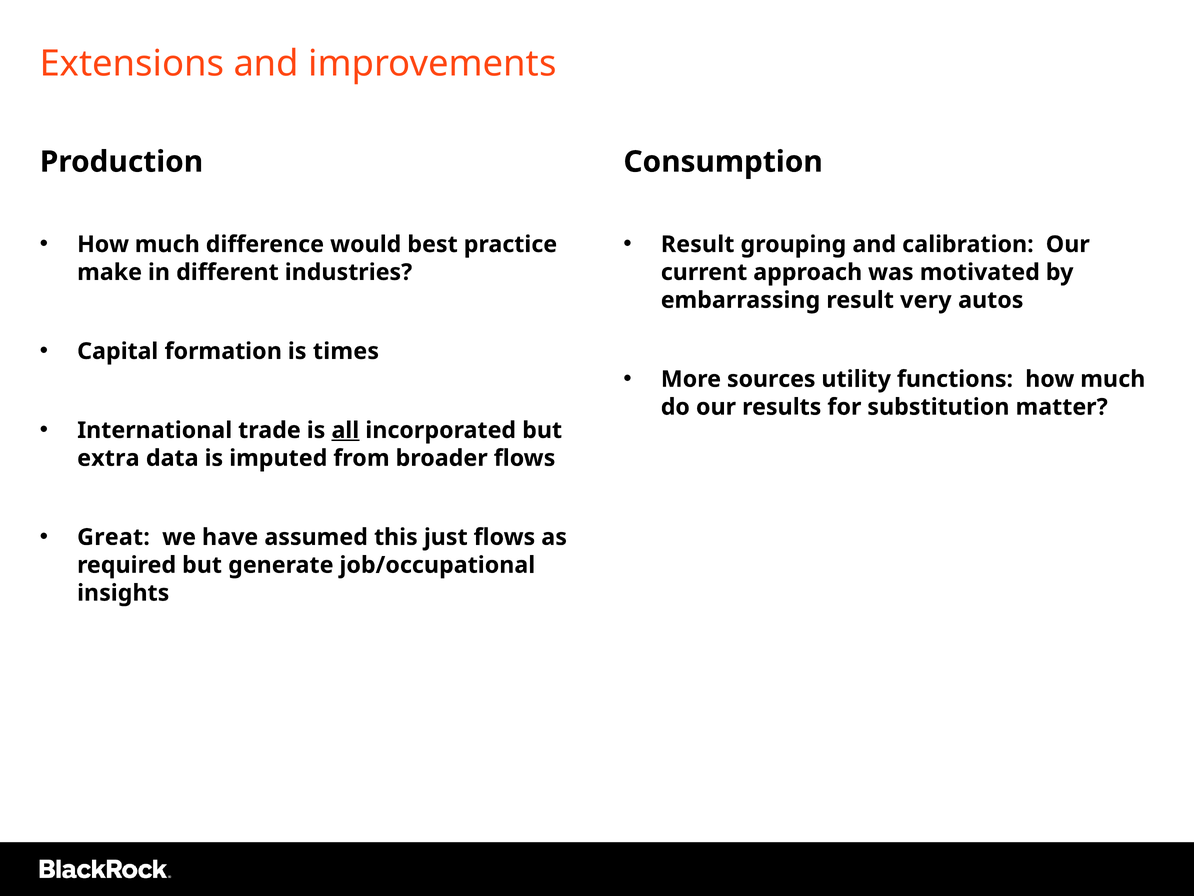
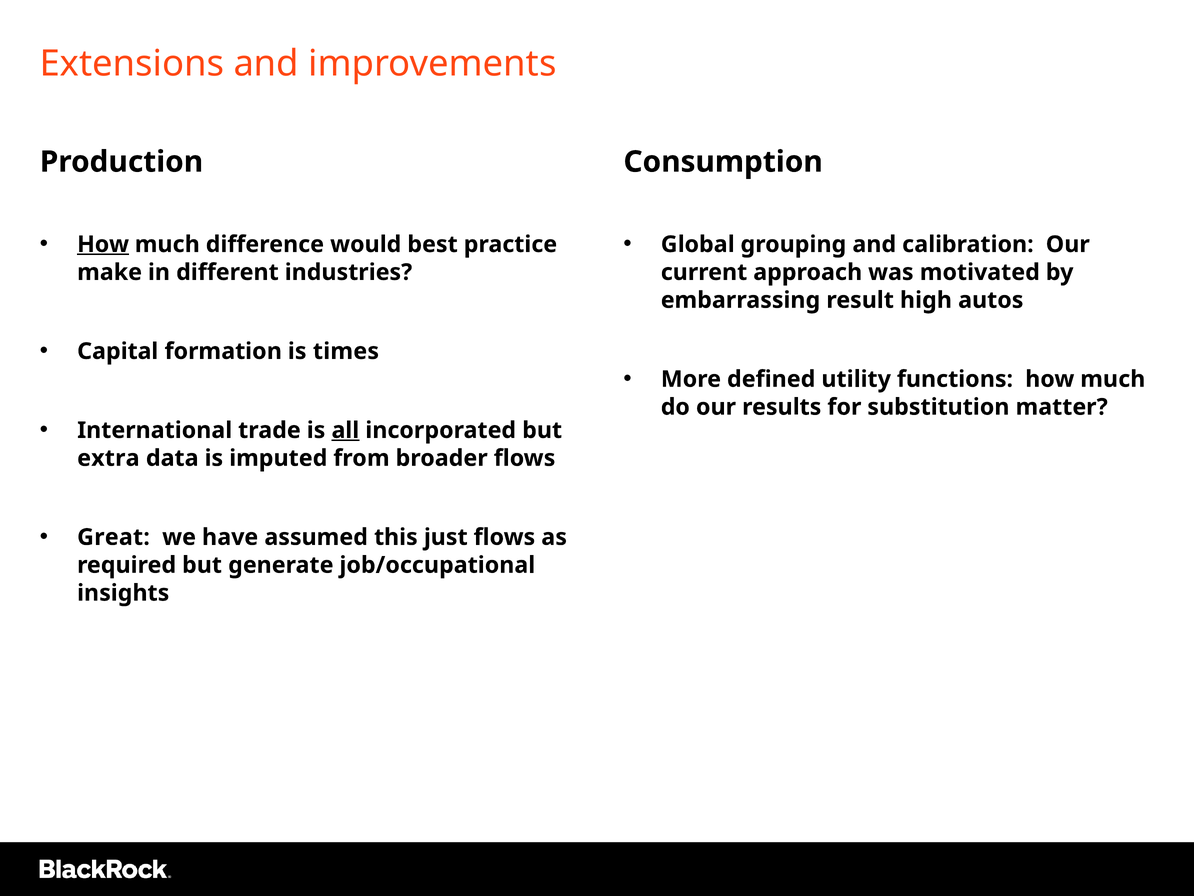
How at (103, 244) underline: none -> present
Result at (698, 244): Result -> Global
very: very -> high
sources: sources -> defined
